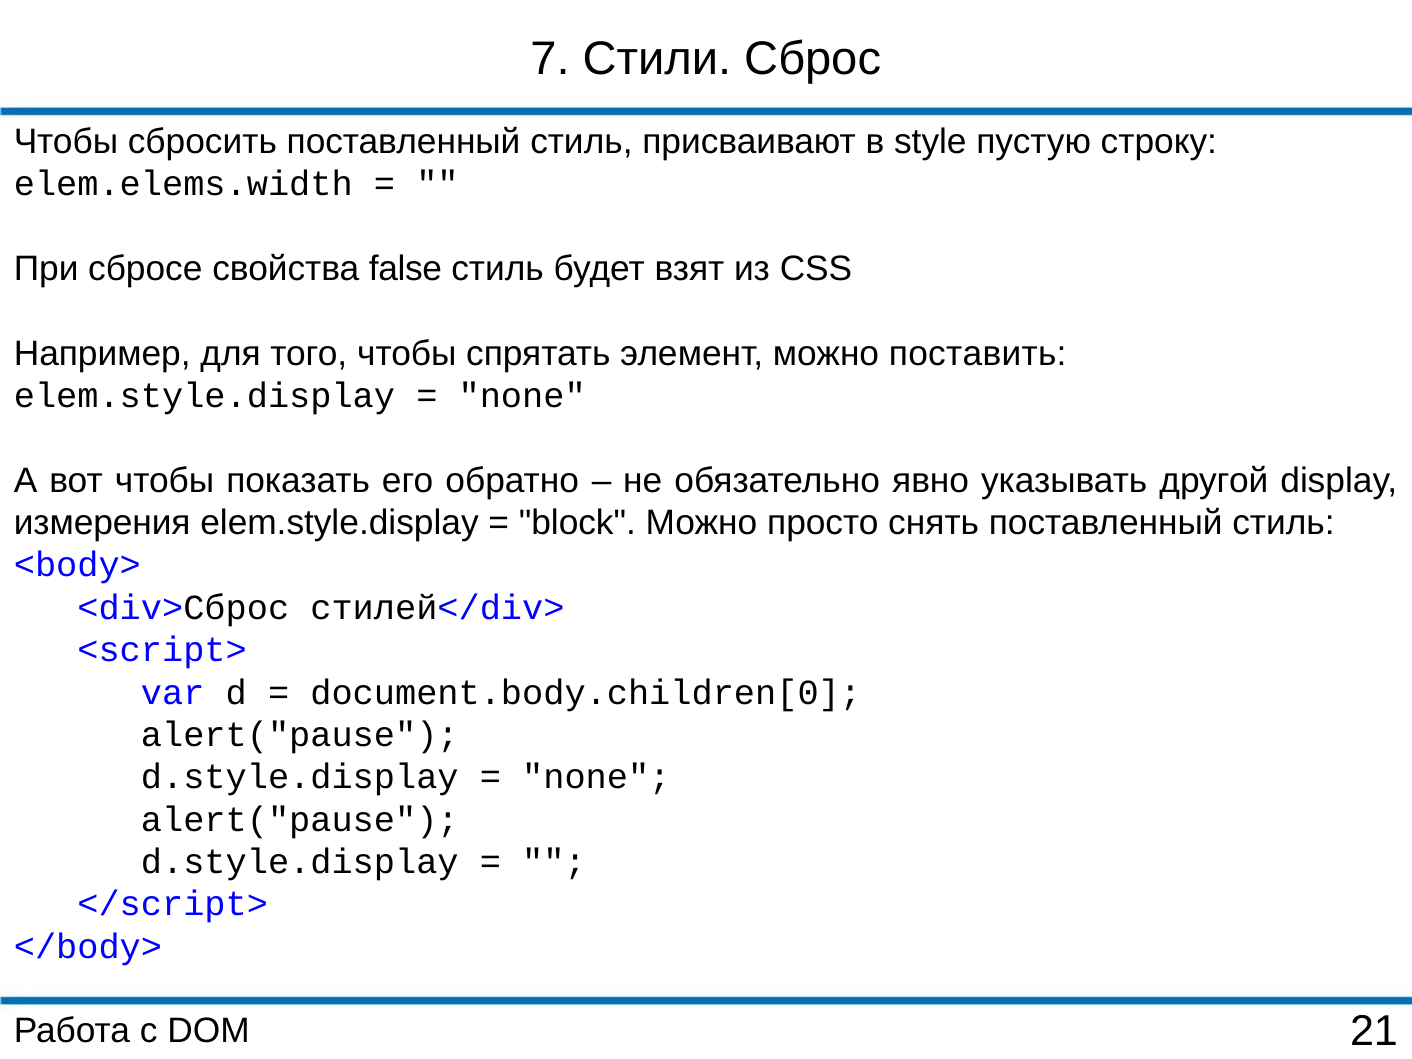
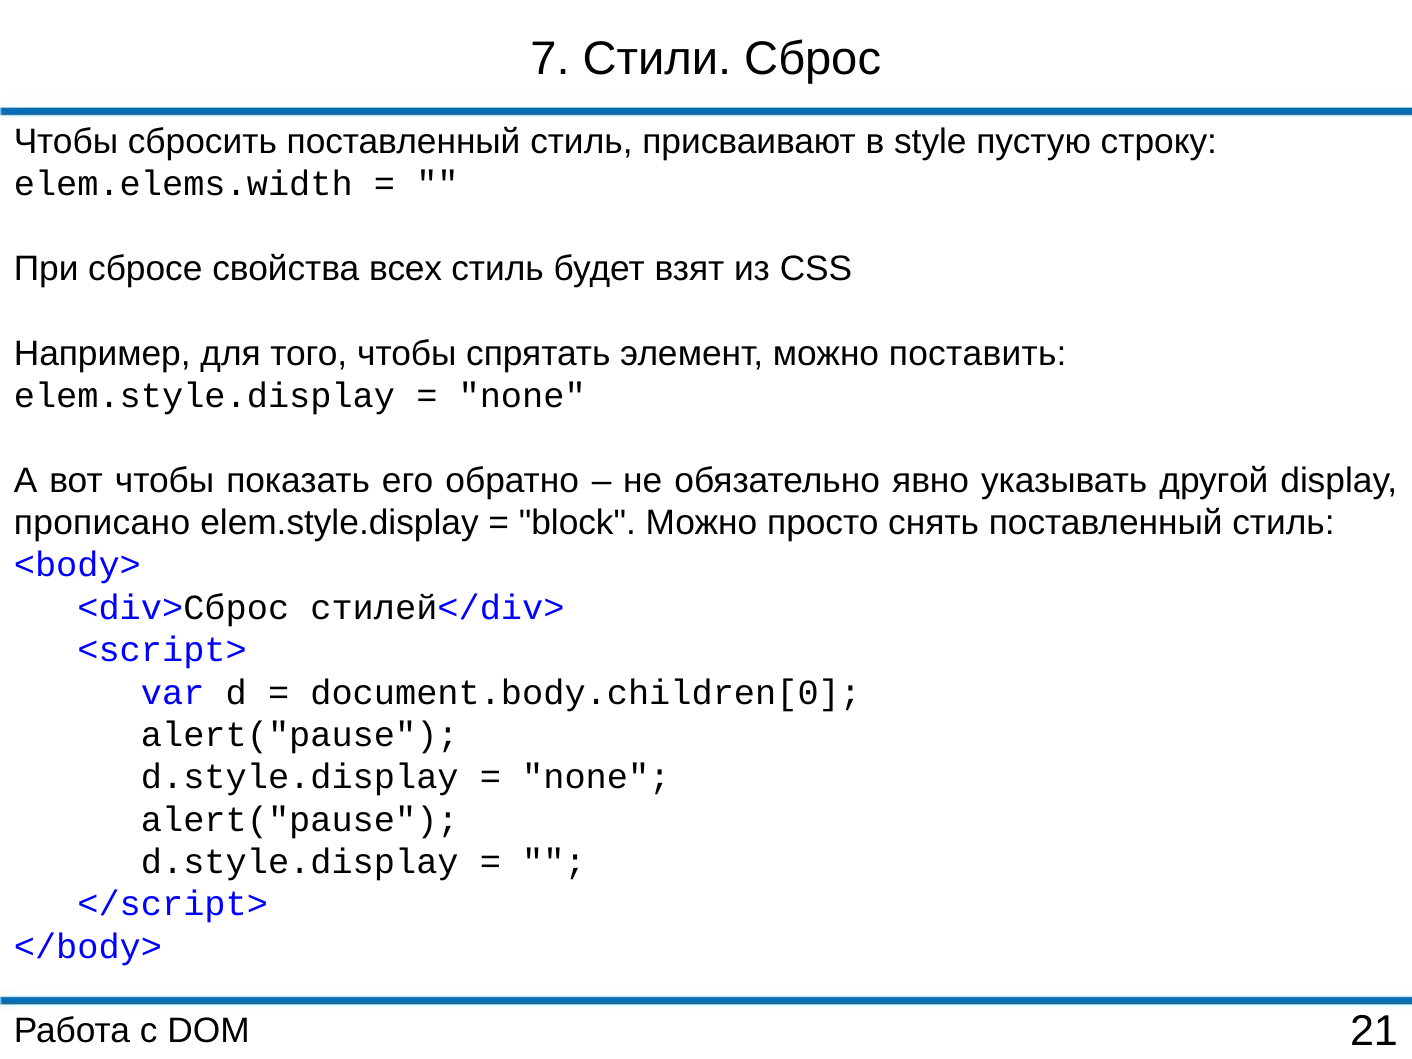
false: false -> всех
измерения: измерения -> прописано
